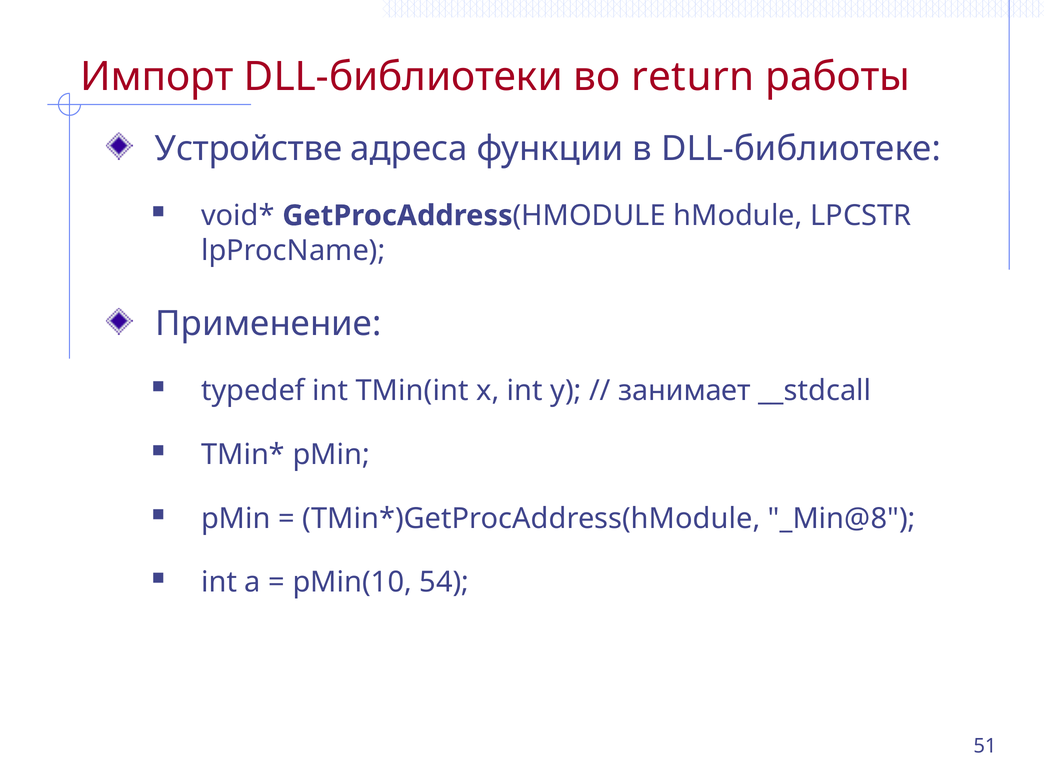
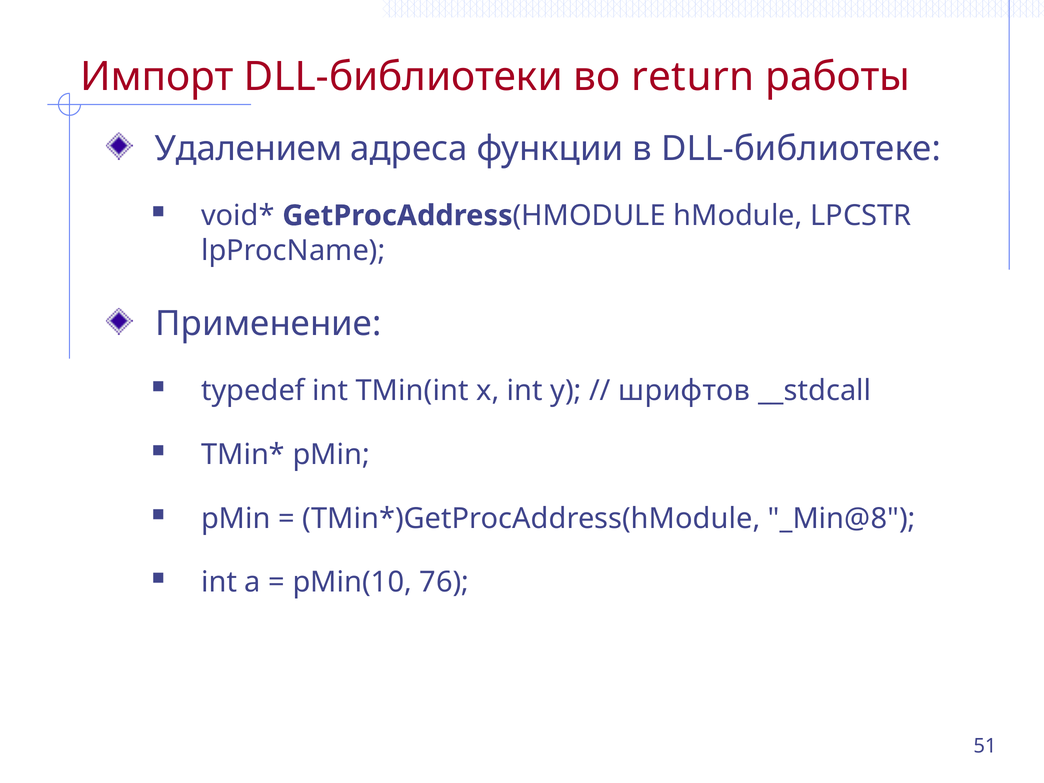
Устройстве: Устройстве -> Удалением
занимает: занимает -> шрифтов
54: 54 -> 76
